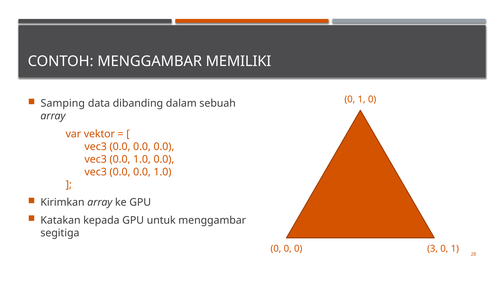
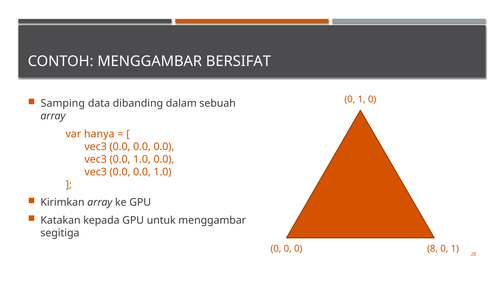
MEMILIKI: MEMILIKI -> BERSIFAT
vektor: vektor -> hanya
3: 3 -> 8
